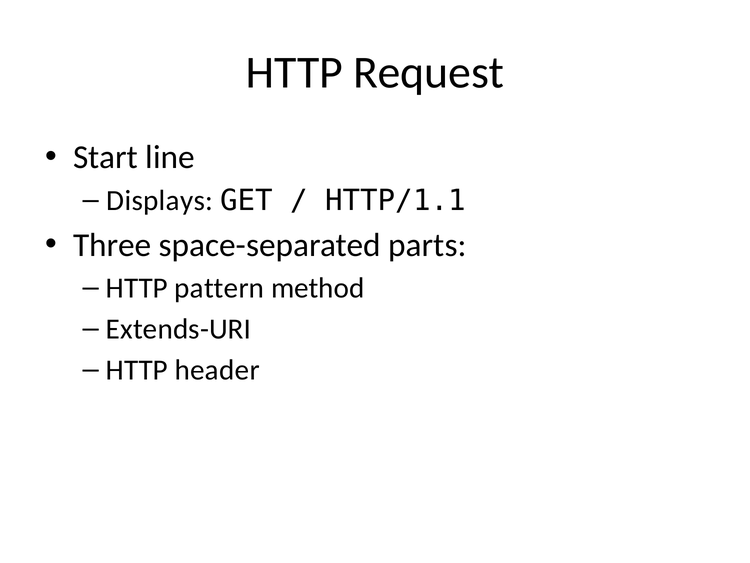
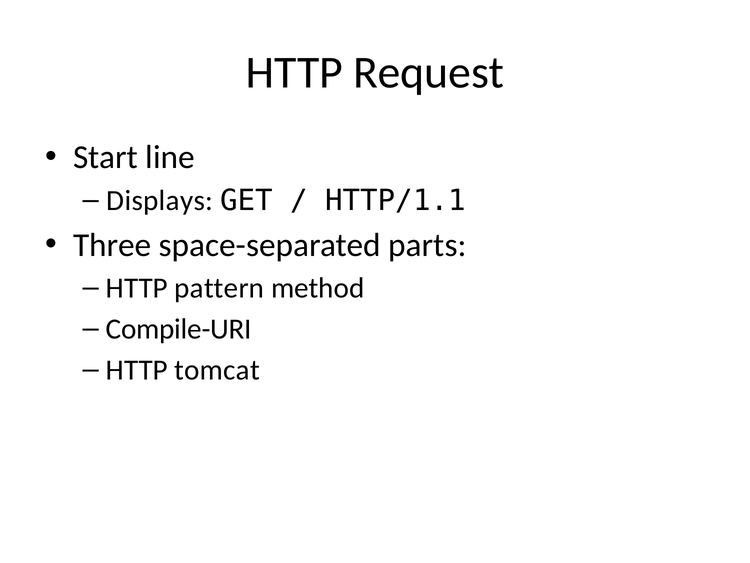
Extends-URI: Extends-URI -> Compile-URI
header: header -> tomcat
